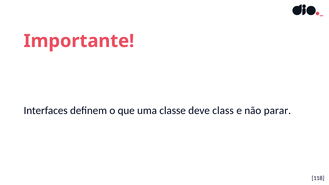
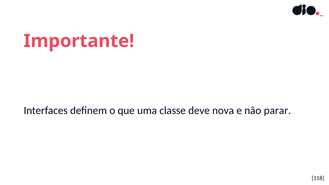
class: class -> nova
